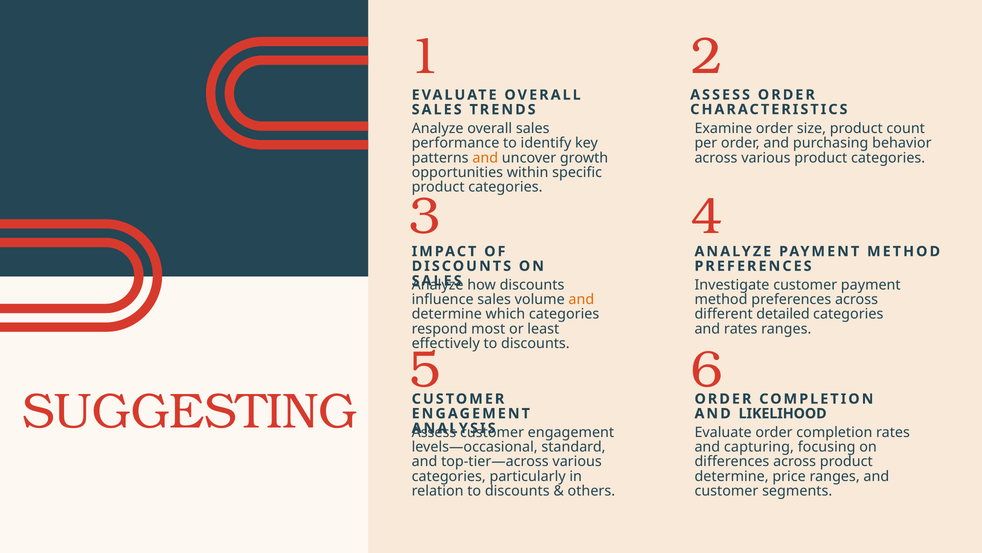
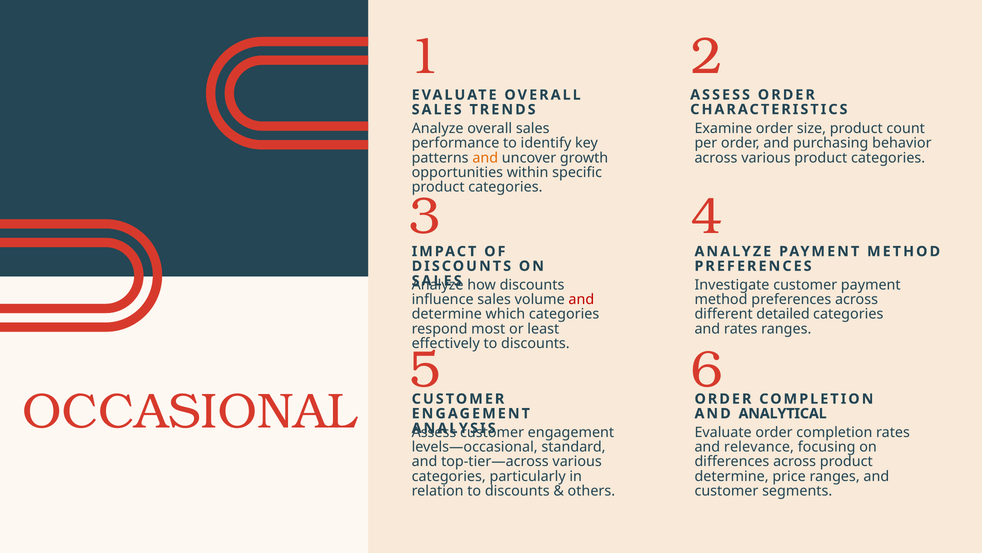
and at (581, 299) colour: orange -> red
SUGGESTING: SUGGESTING -> OCCASIONAL
LIKELIHOOD: LIKELIHOOD -> ANALYTICAL
capturing: capturing -> relevance
